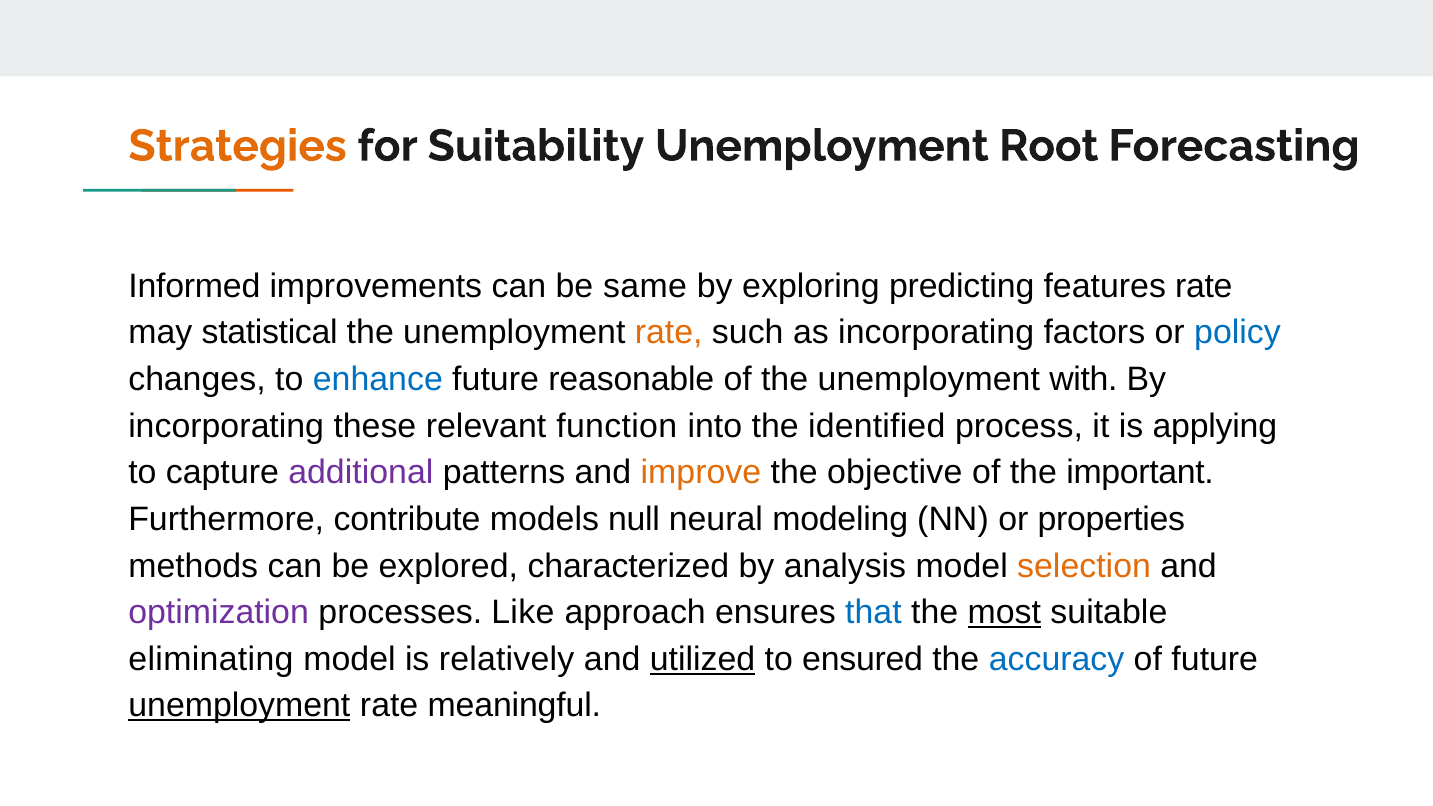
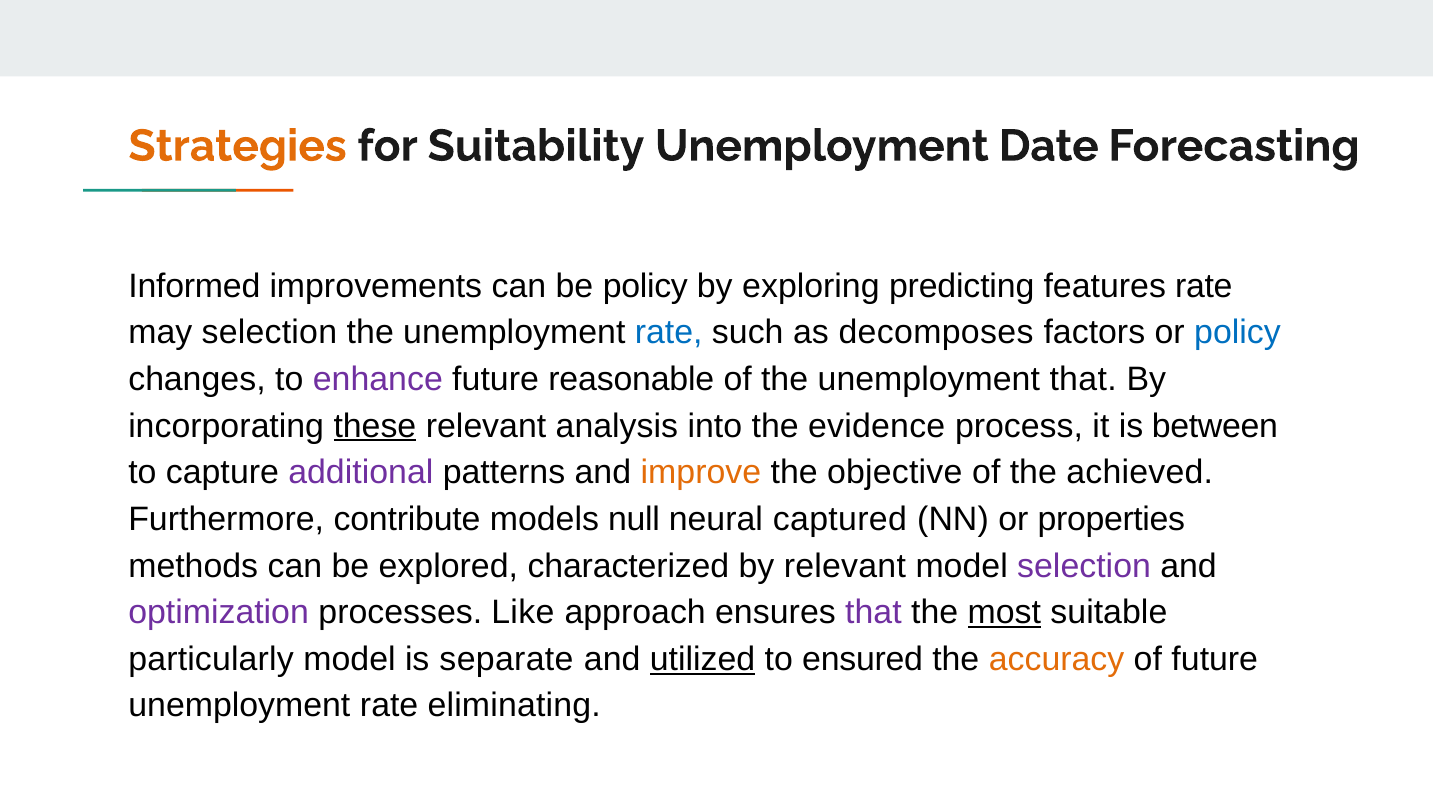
Root: Root -> Date
be same: same -> policy
may statistical: statistical -> selection
rate at (669, 333) colour: orange -> blue
as incorporating: incorporating -> decomposes
enhance colour: blue -> purple
unemployment with: with -> that
these underline: none -> present
function: function -> analysis
identified: identified -> evidence
applying: applying -> between
important: important -> achieved
modeling: modeling -> captured
by analysis: analysis -> relevant
selection at (1084, 566) colour: orange -> purple
that at (873, 613) colour: blue -> purple
eliminating: eliminating -> particularly
relatively: relatively -> separate
accuracy colour: blue -> orange
unemployment at (239, 706) underline: present -> none
meaningful: meaningful -> eliminating
